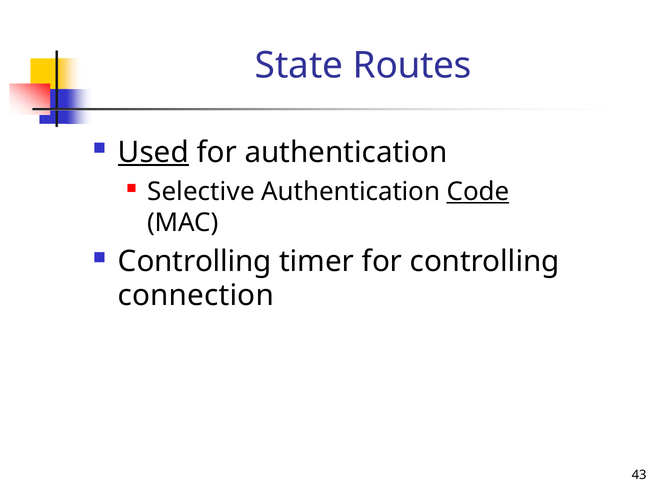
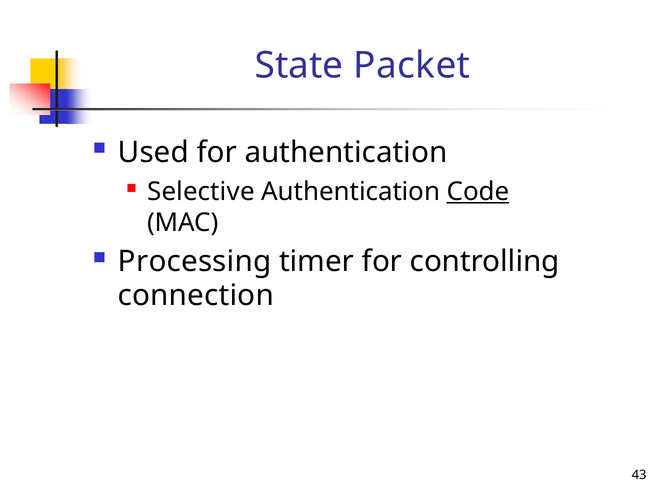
Routes: Routes -> Packet
Used underline: present -> none
Controlling at (195, 262): Controlling -> Processing
